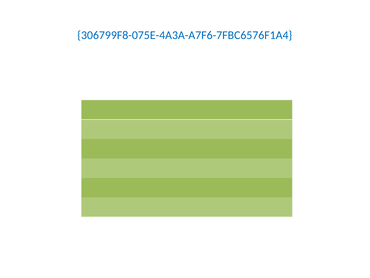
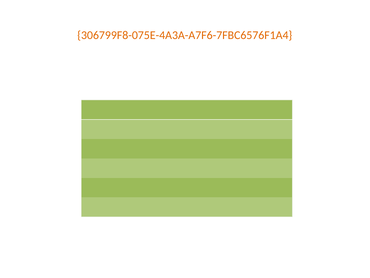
306799F8-075E-4A3A-A7F6-7FBC6576F1A4 colour: blue -> orange
